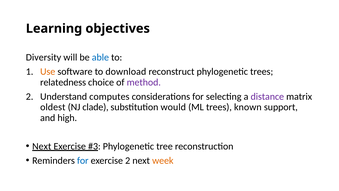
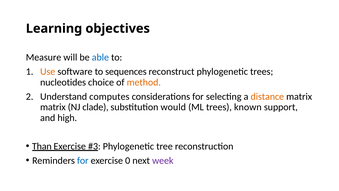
Diversity: Diversity -> Measure
download: download -> sequences
relatedness: relatedness -> nucleotides
method colour: purple -> orange
distance colour: purple -> orange
oldest at (53, 107): oldest -> matrix
Next at (42, 146): Next -> Than
exercise 2: 2 -> 0
week colour: orange -> purple
